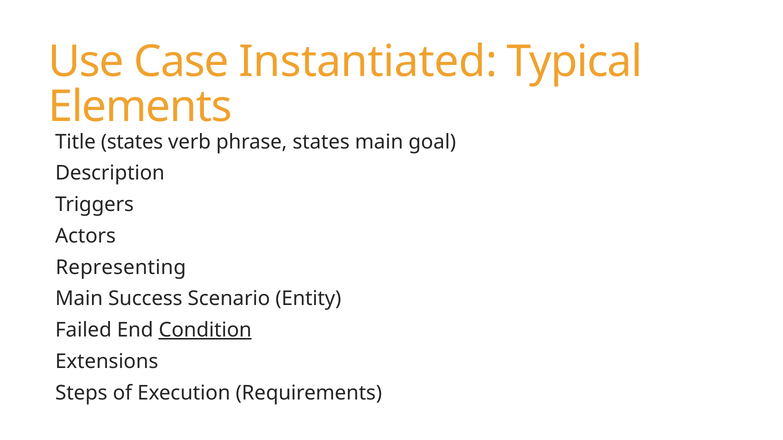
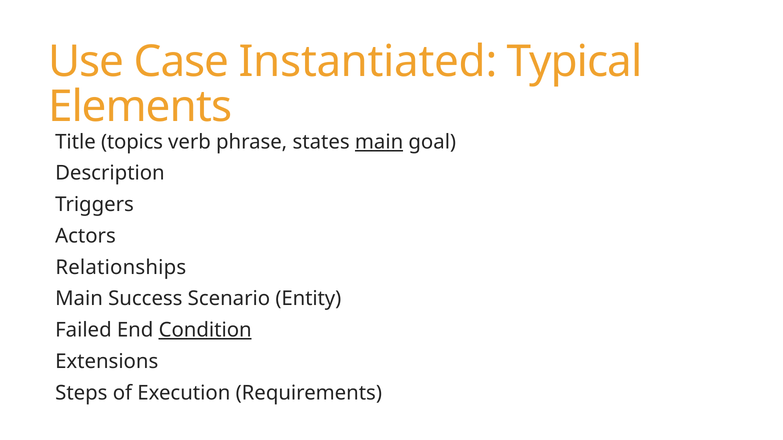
Title states: states -> topics
main at (379, 142) underline: none -> present
Representing: Representing -> Relationships
